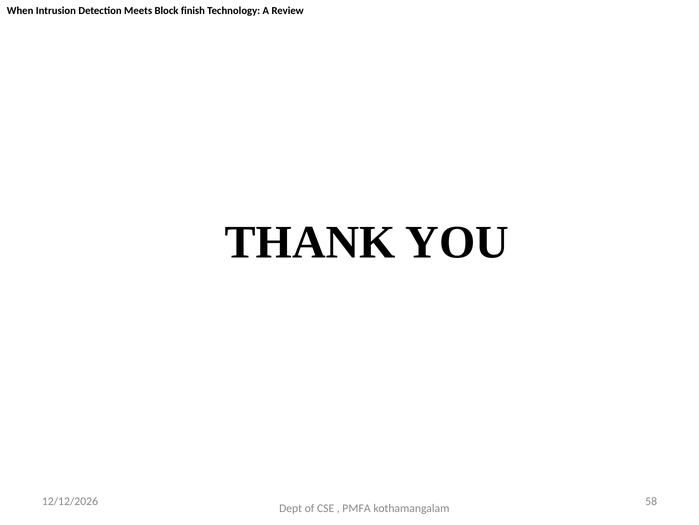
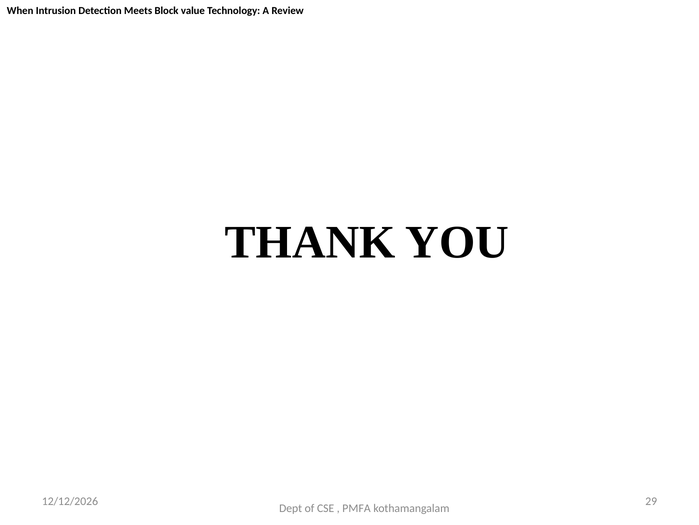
finish: finish -> value
58: 58 -> 29
